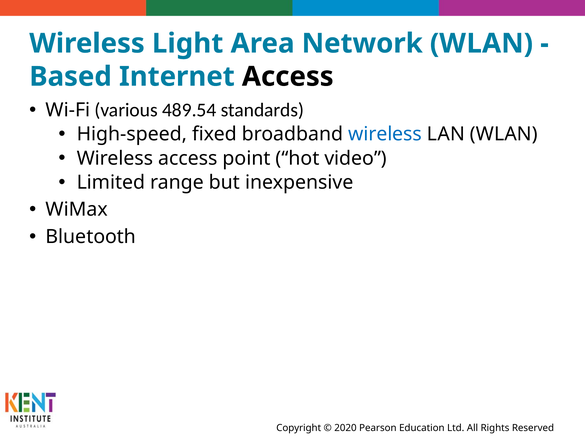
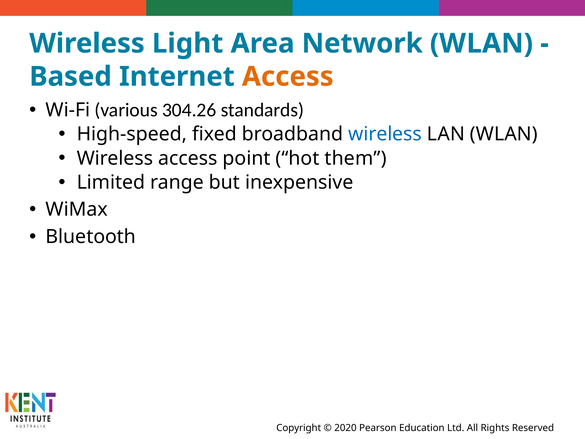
Access at (288, 77) colour: black -> orange
489.54: 489.54 -> 304.26
video: video -> them
